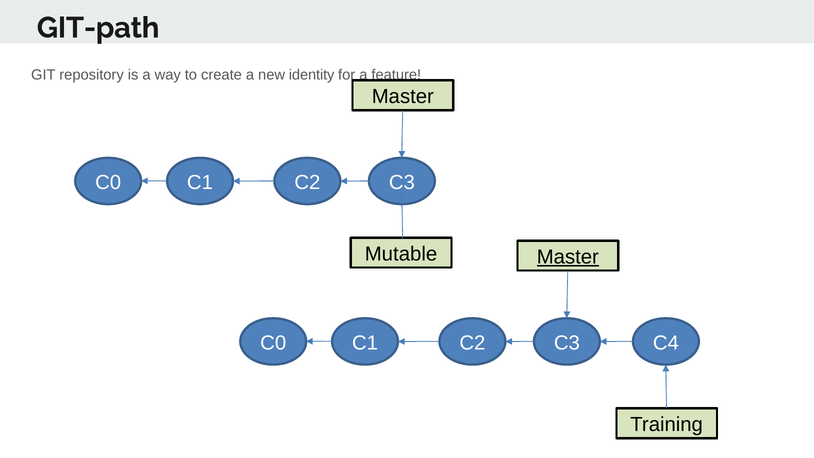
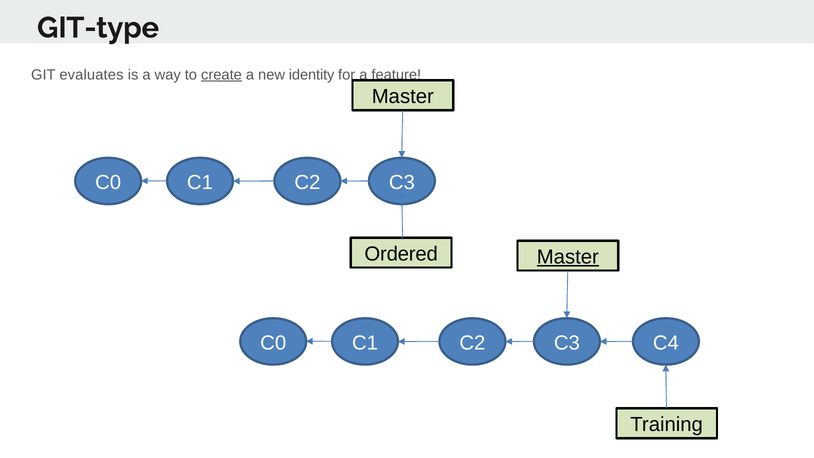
GIT-path: GIT-path -> GIT-type
repository: repository -> evaluates
create underline: none -> present
Mutable: Mutable -> Ordered
